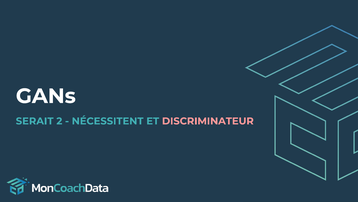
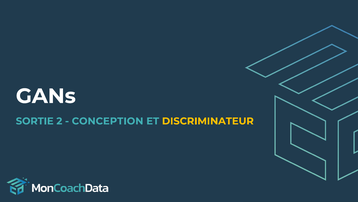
SERAIT: SERAIT -> SORTIE
NÉCESSITENT: NÉCESSITENT -> CONCEPTION
DISCRIMINATEUR colour: pink -> yellow
